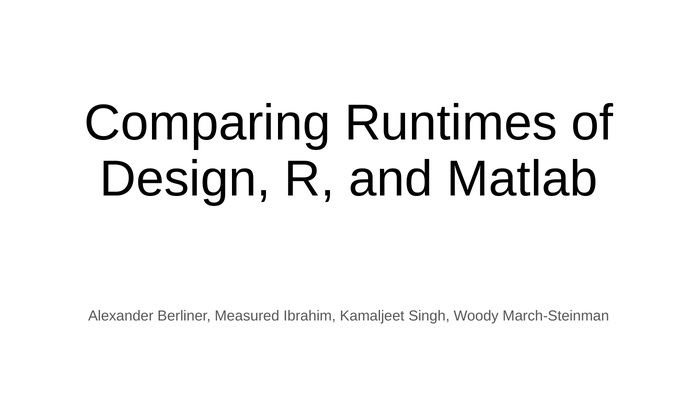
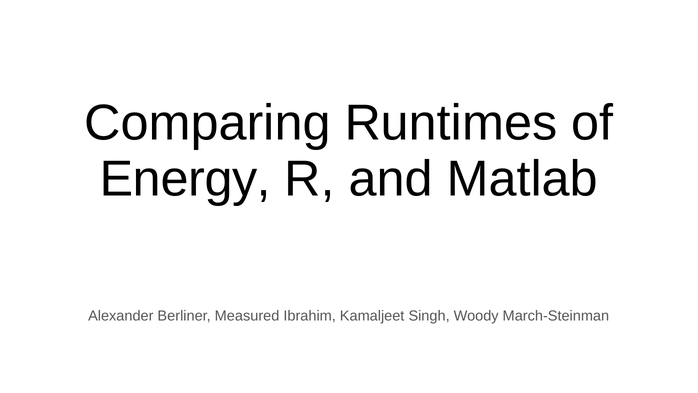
Design: Design -> Energy
